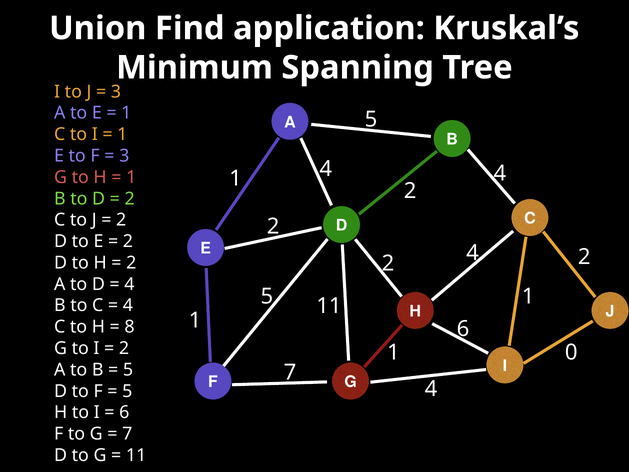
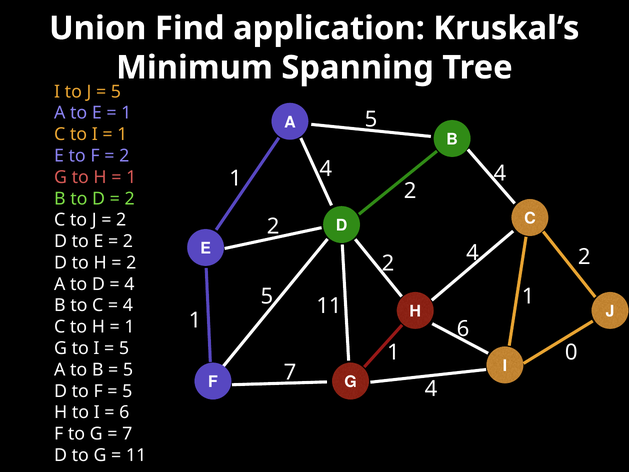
3 at (116, 92): 3 -> 5
3 at (124, 156): 3 -> 2
8 at (130, 327): 8 -> 1
2 at (124, 348): 2 -> 5
